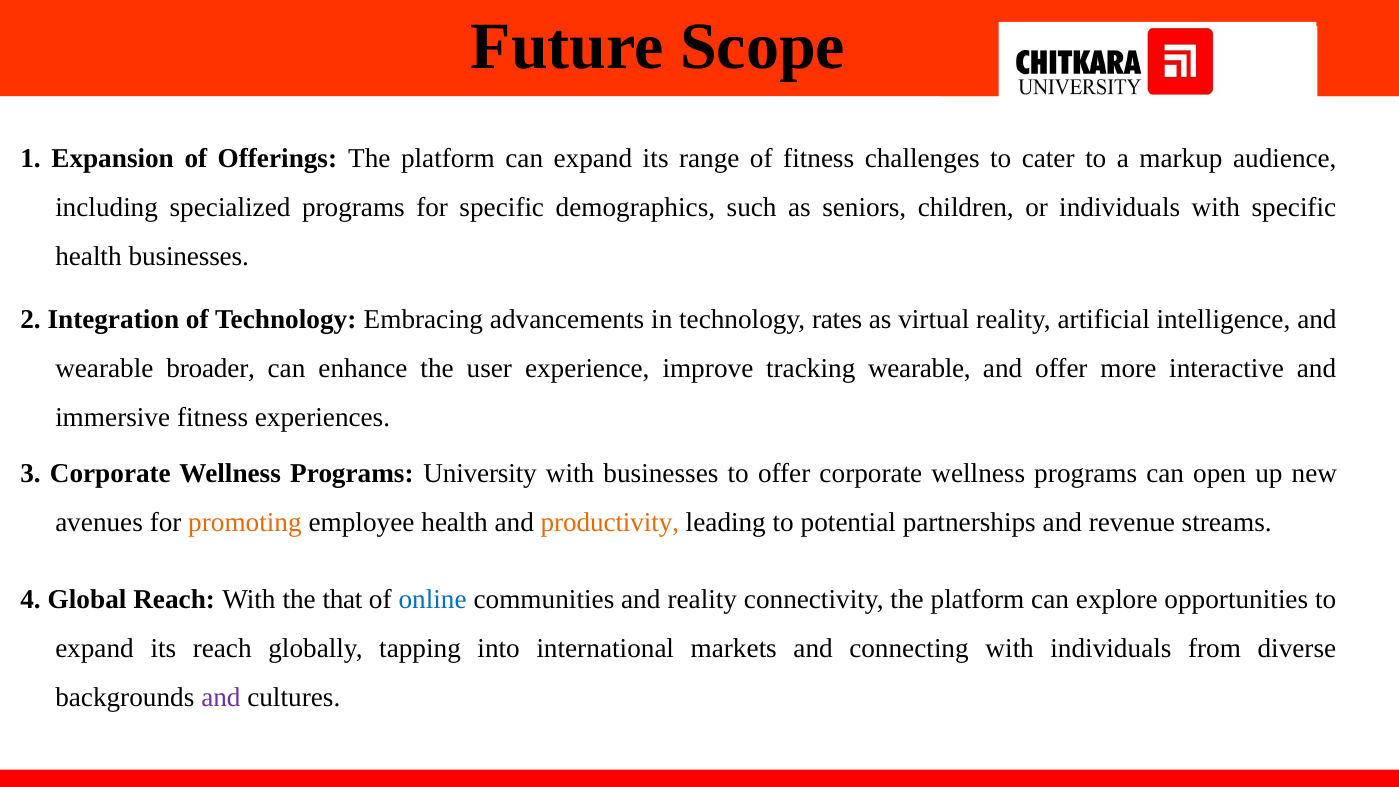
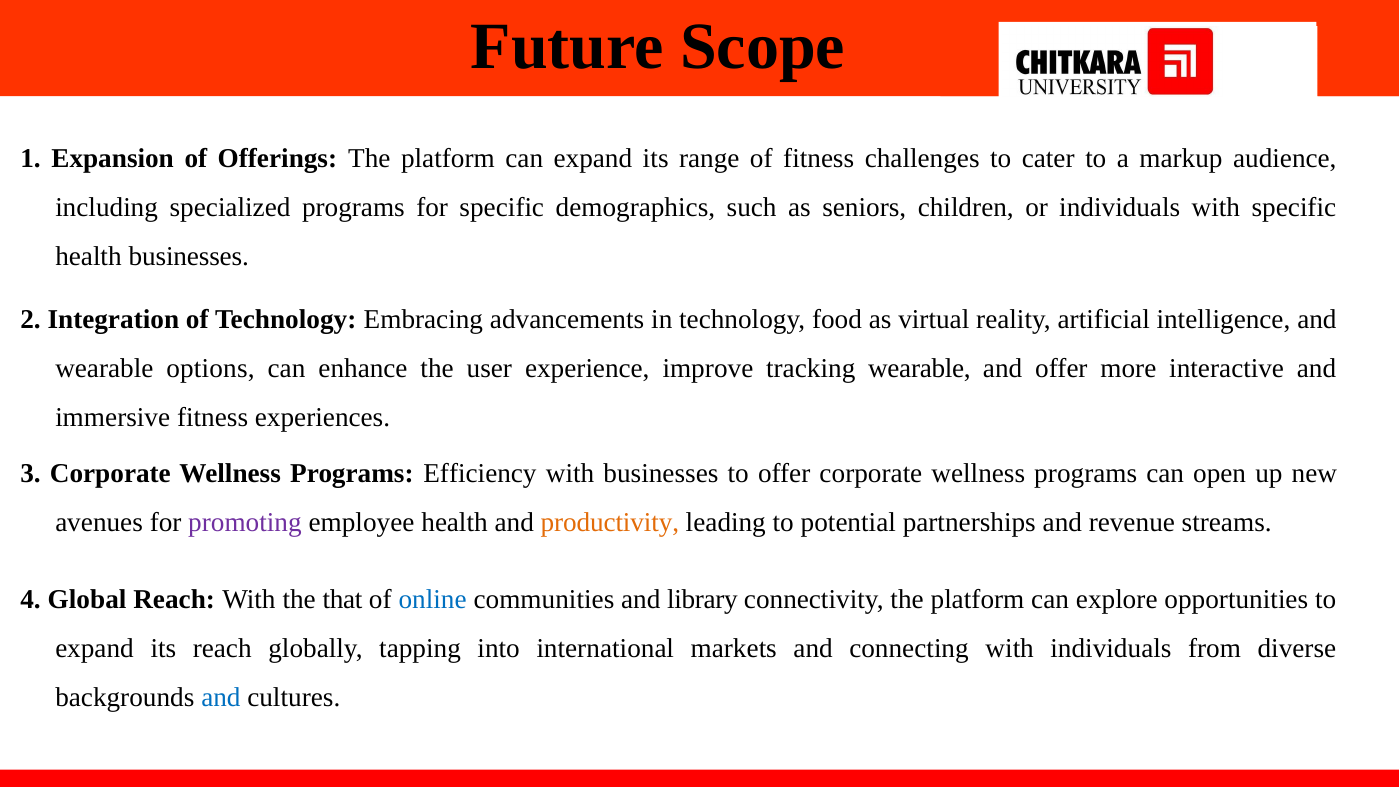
rates: rates -> food
broader: broader -> options
University: University -> Efficiency
promoting colour: orange -> purple
and reality: reality -> library
and at (221, 697) colour: purple -> blue
